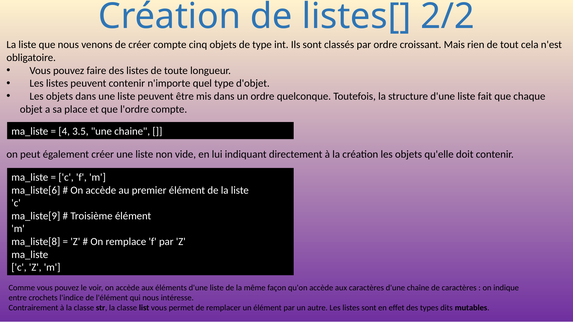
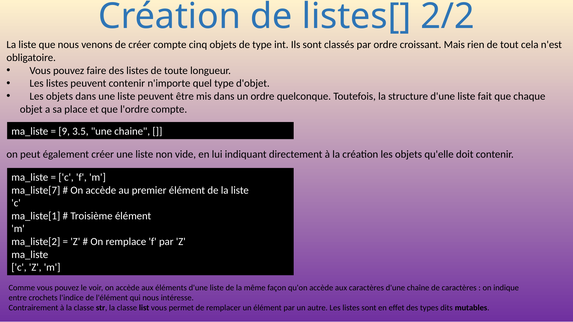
4: 4 -> 9
ma_liste[6: ma_liste[6 -> ma_liste[7
ma_liste[9: ma_liste[9 -> ma_liste[1
ma_liste[8: ma_liste[8 -> ma_liste[2
